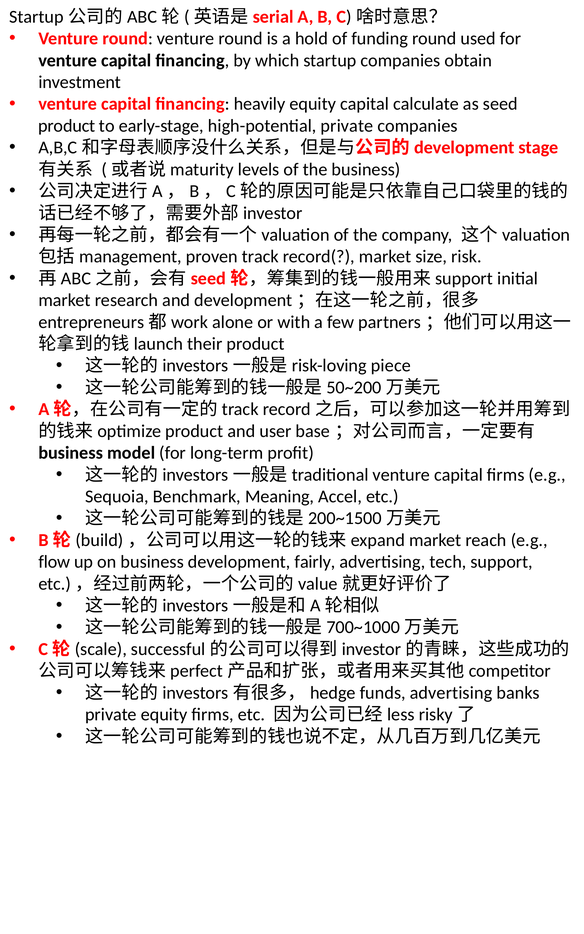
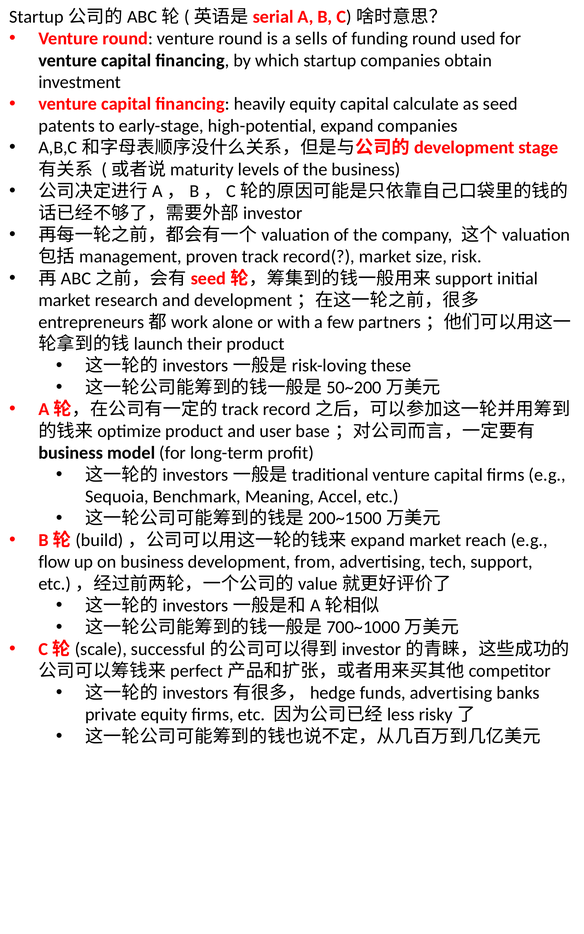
hold: hold -> sells
product at (67, 126): product -> patents
high-potential private: private -> expand
piece: piece -> these
fairly: fairly -> from
